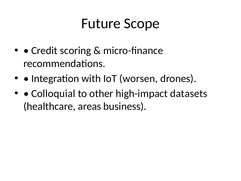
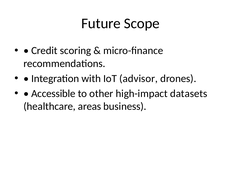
worsen: worsen -> advisor
Colloquial: Colloquial -> Accessible
